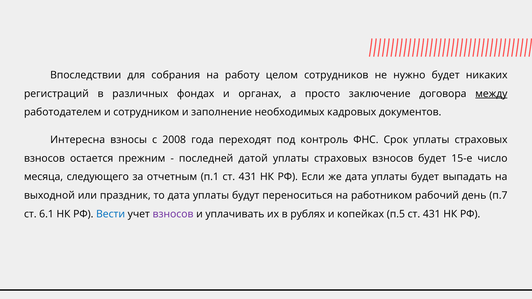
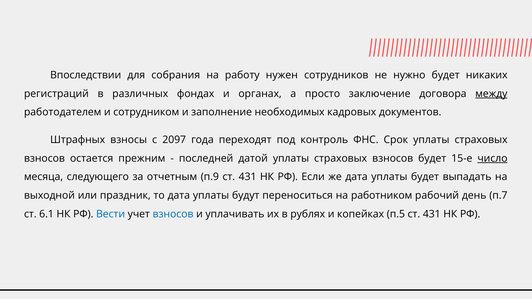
целом: целом -> нужен
Интересна: Интересна -> Штрафных
2008: 2008 -> 2097
число underline: none -> present
п.1: п.1 -> п.9
взносов at (173, 214) colour: purple -> blue
